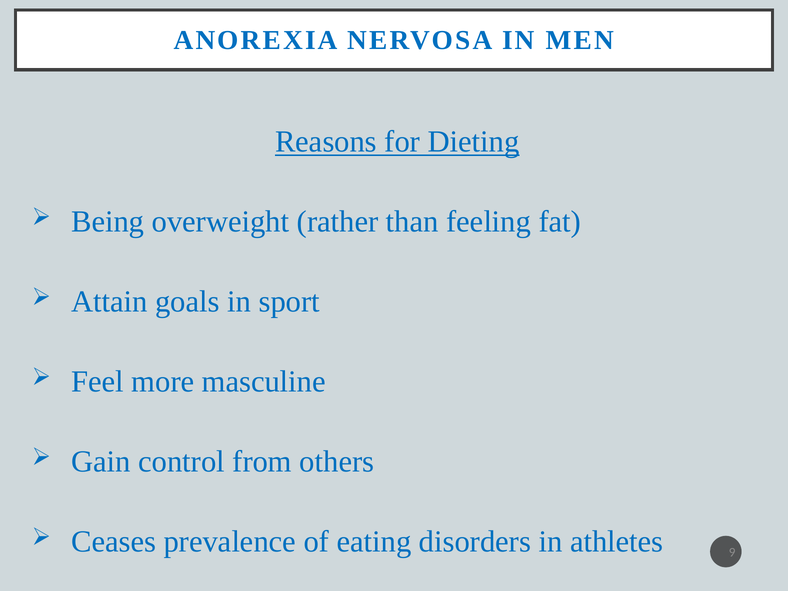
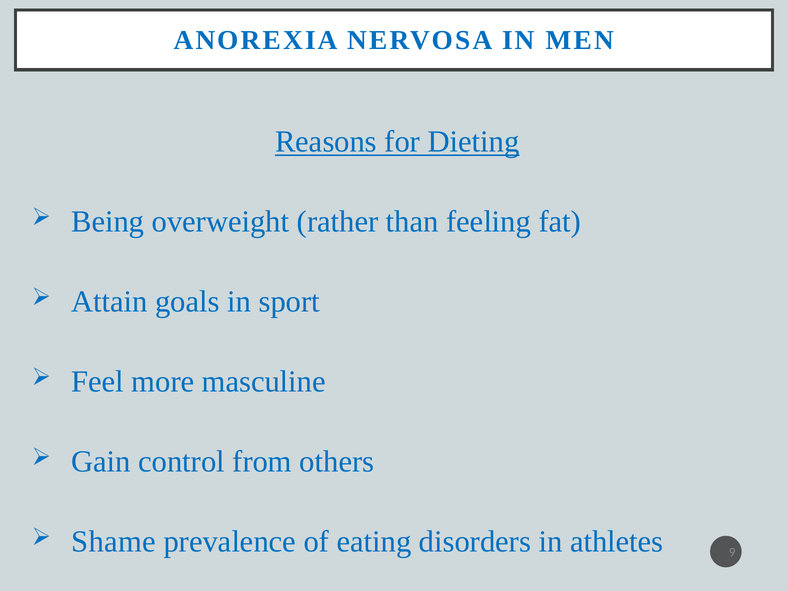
Ceases: Ceases -> Shame
